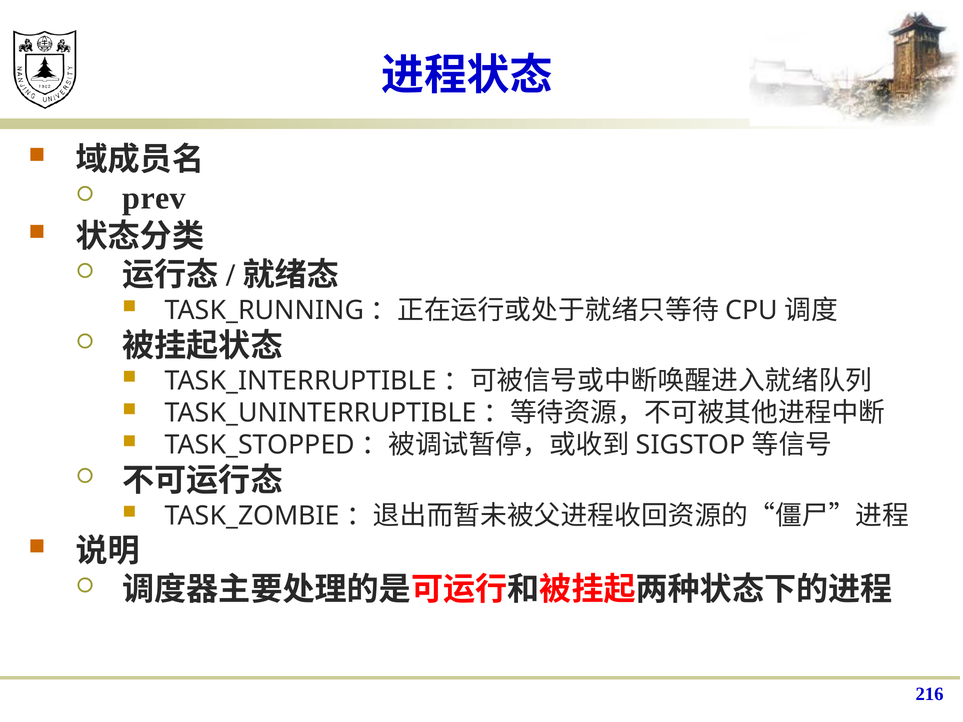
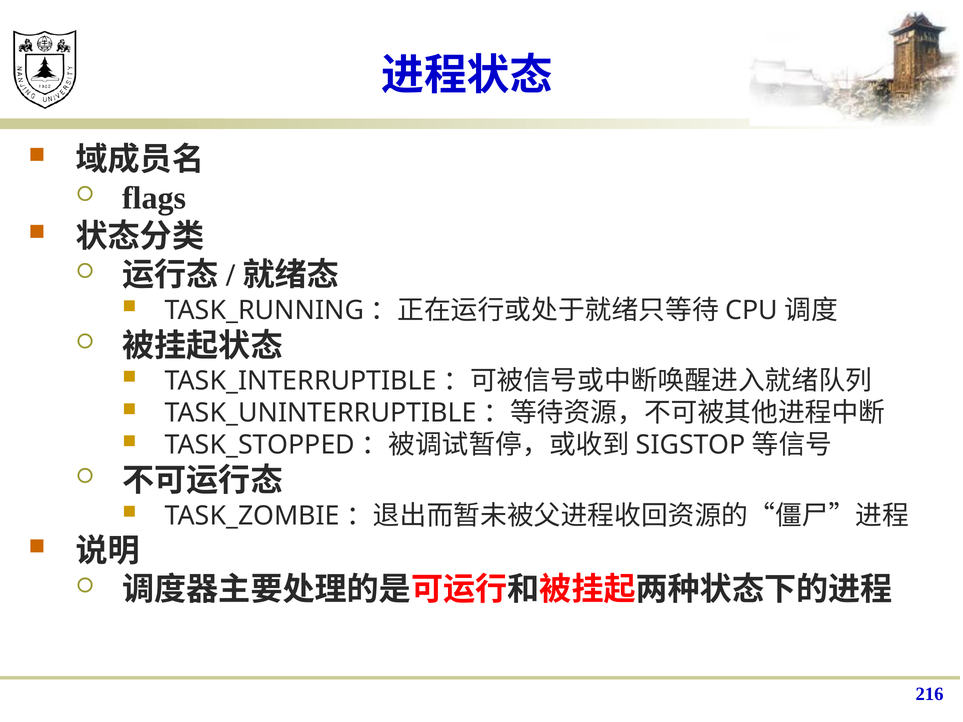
prev: prev -> flags
